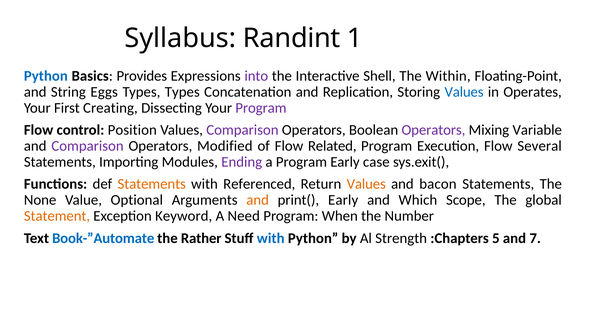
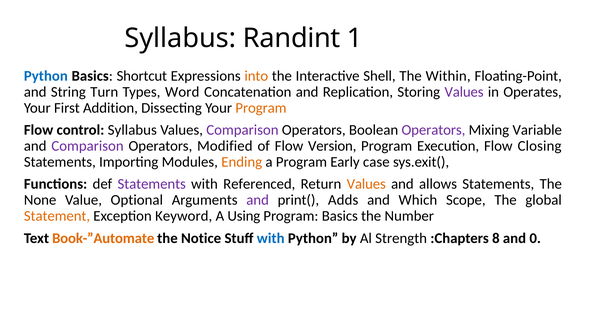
Provides: Provides -> Shortcut
into colour: purple -> orange
Eggs: Eggs -> Turn
Types Types: Types -> Word
Values at (464, 92) colour: blue -> purple
Creating: Creating -> Addition
Program at (261, 108) colour: purple -> orange
control Position: Position -> Syllabus
Related: Related -> Version
Several: Several -> Closing
Ending colour: purple -> orange
Statements at (152, 184) colour: orange -> purple
bacon: bacon -> allows
and at (258, 200) colour: orange -> purple
print( Early: Early -> Adds
Need: Need -> Using
Program When: When -> Basics
Book-”Automate colour: blue -> orange
Rather: Rather -> Notice
5: 5 -> 8
7: 7 -> 0
